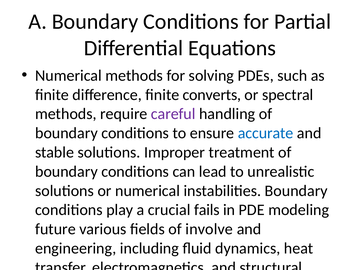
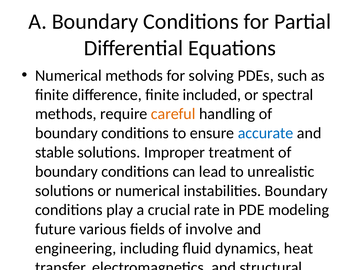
converts: converts -> included
careful colour: purple -> orange
fails: fails -> rate
